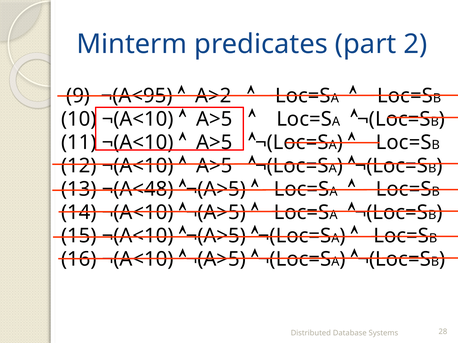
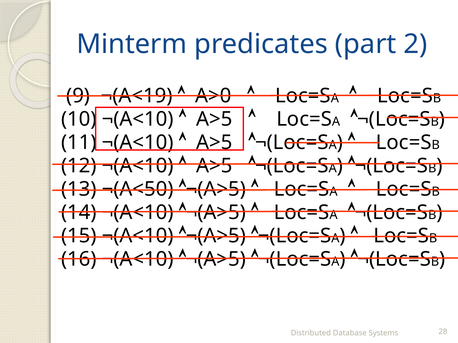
¬(A<95: ¬(A<95 -> ¬(A<19
A>2: A>2 -> A>0
¬(A<48: ¬(A<48 -> ¬(A<50
